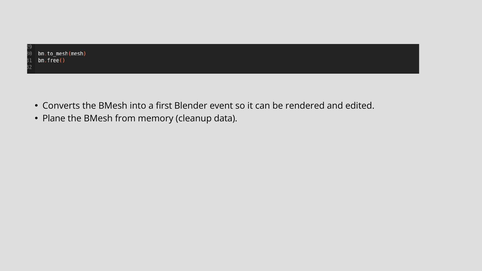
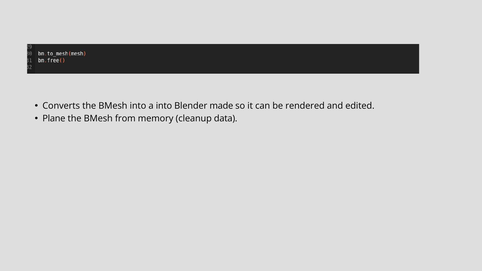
a first: first -> into
event: event -> made
